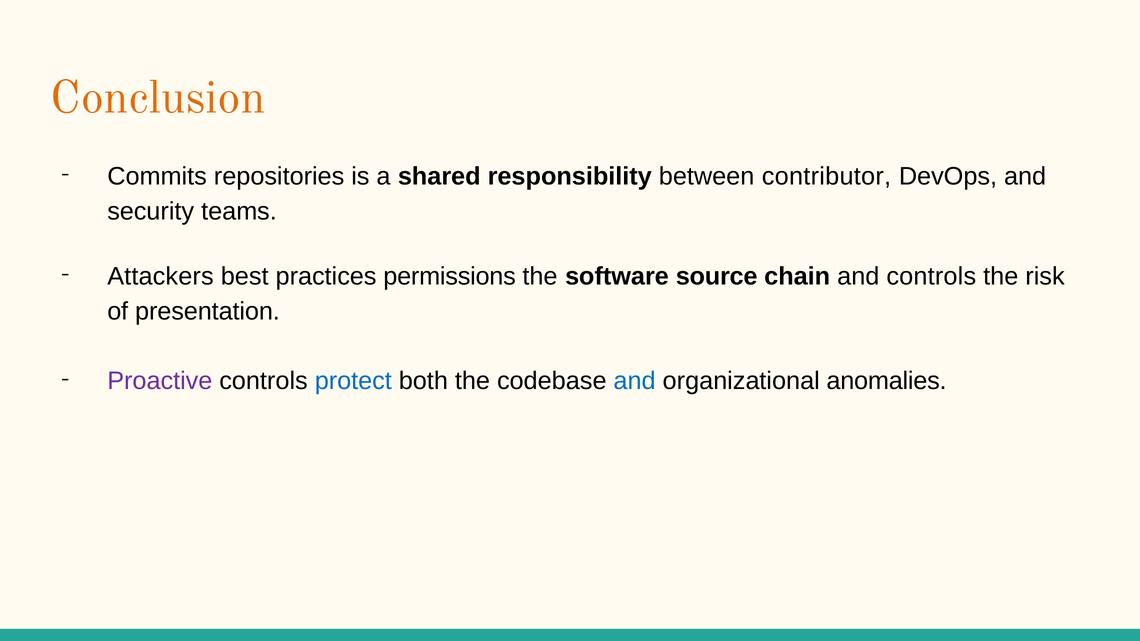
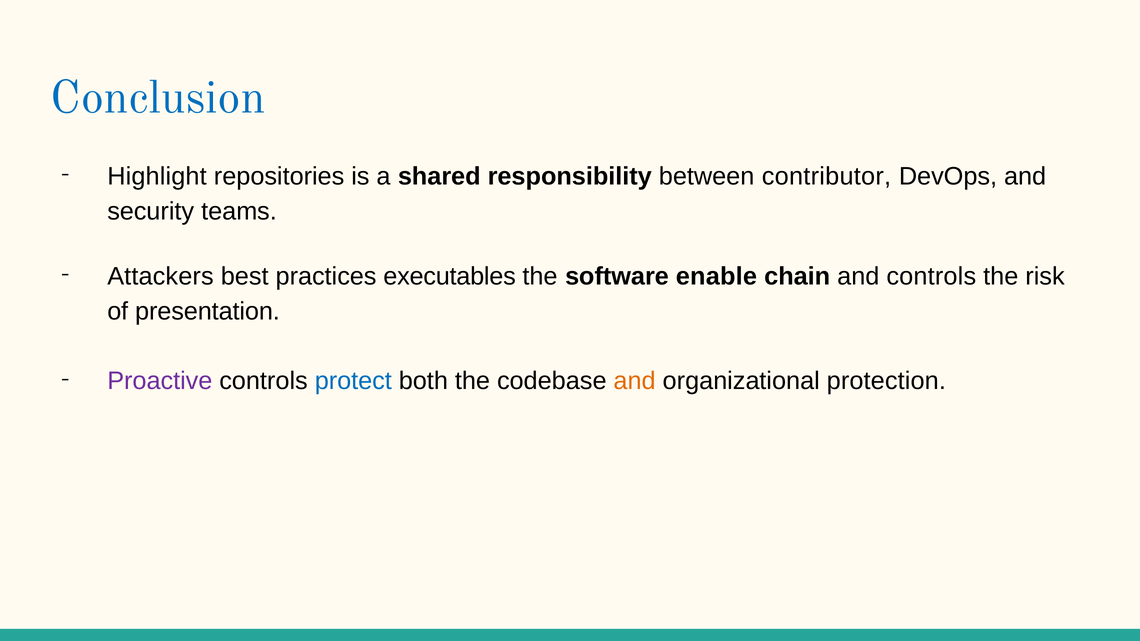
Conclusion colour: orange -> blue
Commits: Commits -> Highlight
permissions: permissions -> executables
source: source -> enable
and at (635, 381) colour: blue -> orange
anomalies: anomalies -> protection
